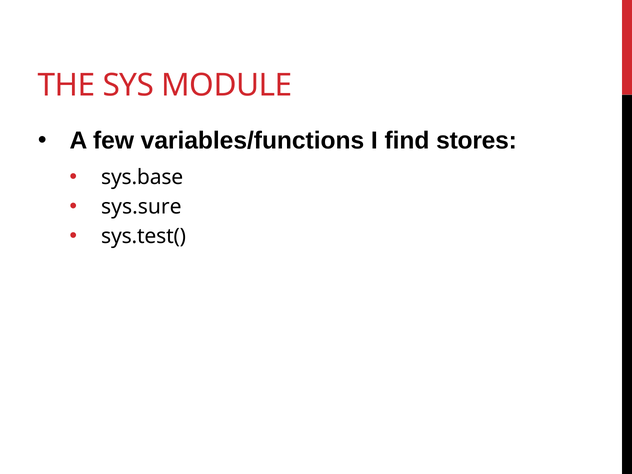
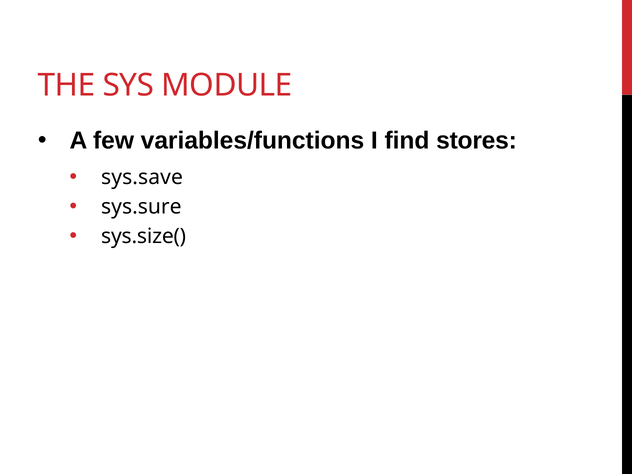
sys.base: sys.base -> sys.save
sys.test(: sys.test( -> sys.size(
